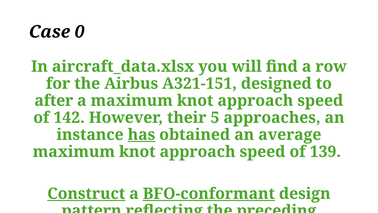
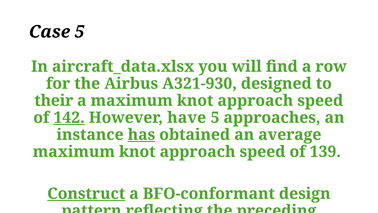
Case 0: 0 -> 5
A321-151: A321-151 -> A321-930
after: after -> their
142 underline: none -> present
their: their -> have
BFO-conformant underline: present -> none
